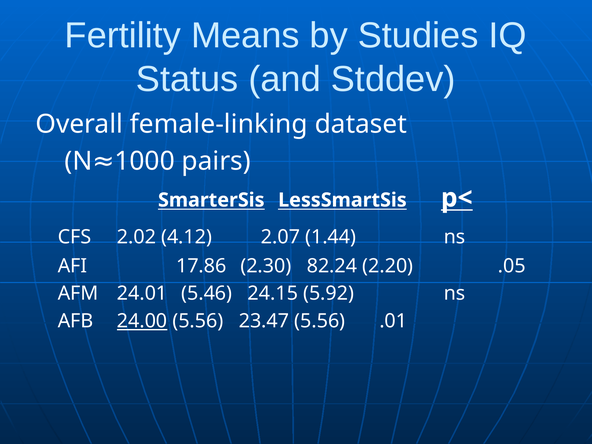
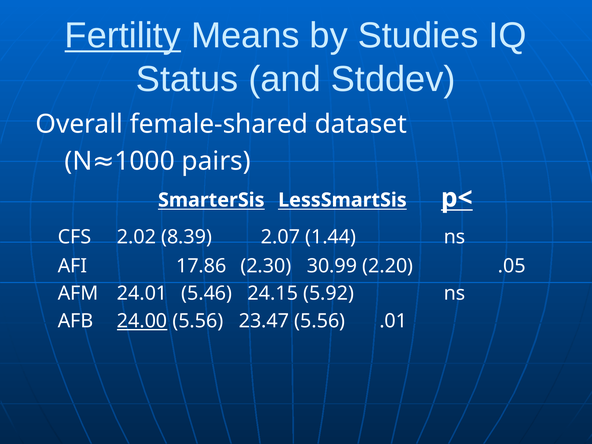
Fertility underline: none -> present
female-linking: female-linking -> female-shared
4.12: 4.12 -> 8.39
82.24: 82.24 -> 30.99
